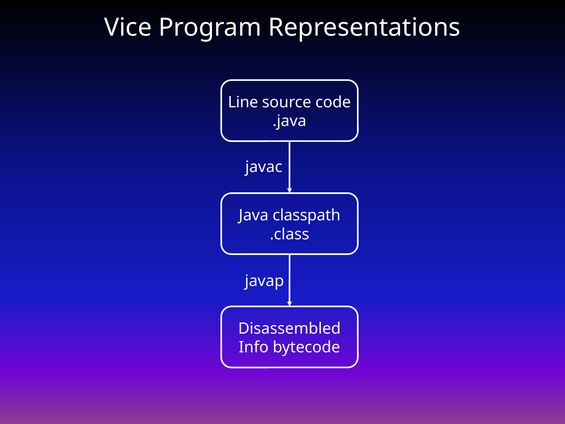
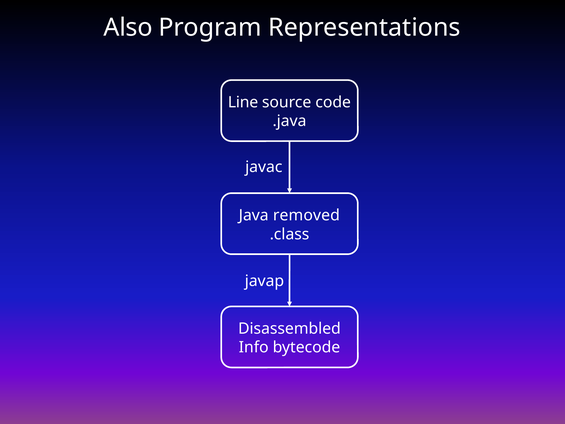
Vice: Vice -> Also
classpath: classpath -> removed
